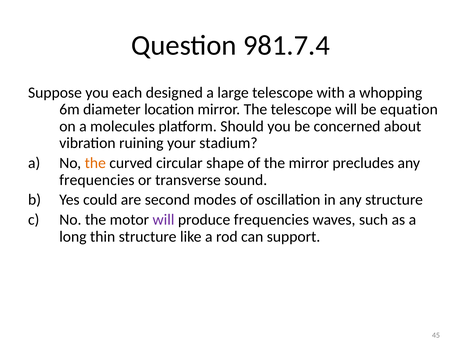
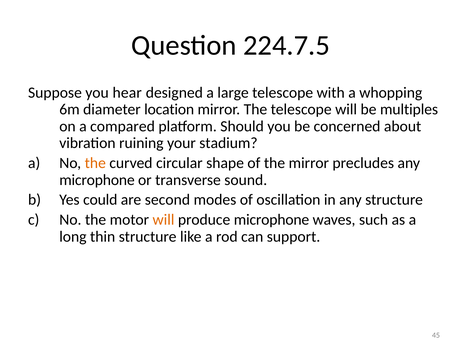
981.7.4: 981.7.4 -> 224.7.5
each: each -> hear
equation: equation -> multiples
molecules: molecules -> compared
frequencies at (97, 180): frequencies -> microphone
will at (164, 220) colour: purple -> orange
produce frequencies: frequencies -> microphone
